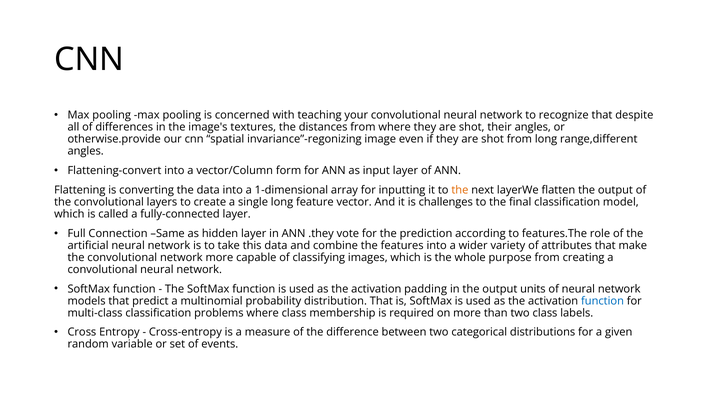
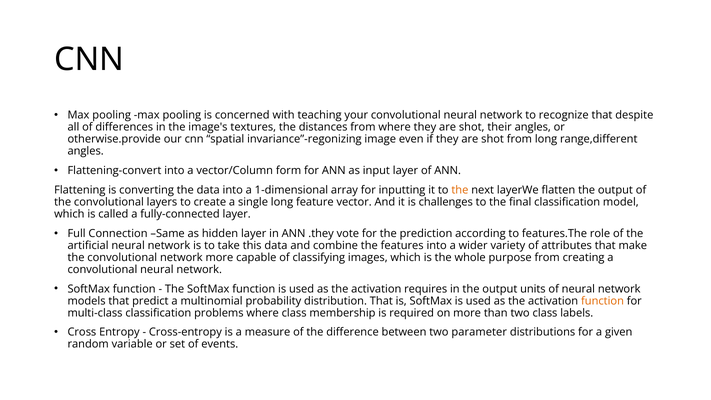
padding: padding -> requires
function at (603, 301) colour: blue -> orange
categorical: categorical -> parameter
